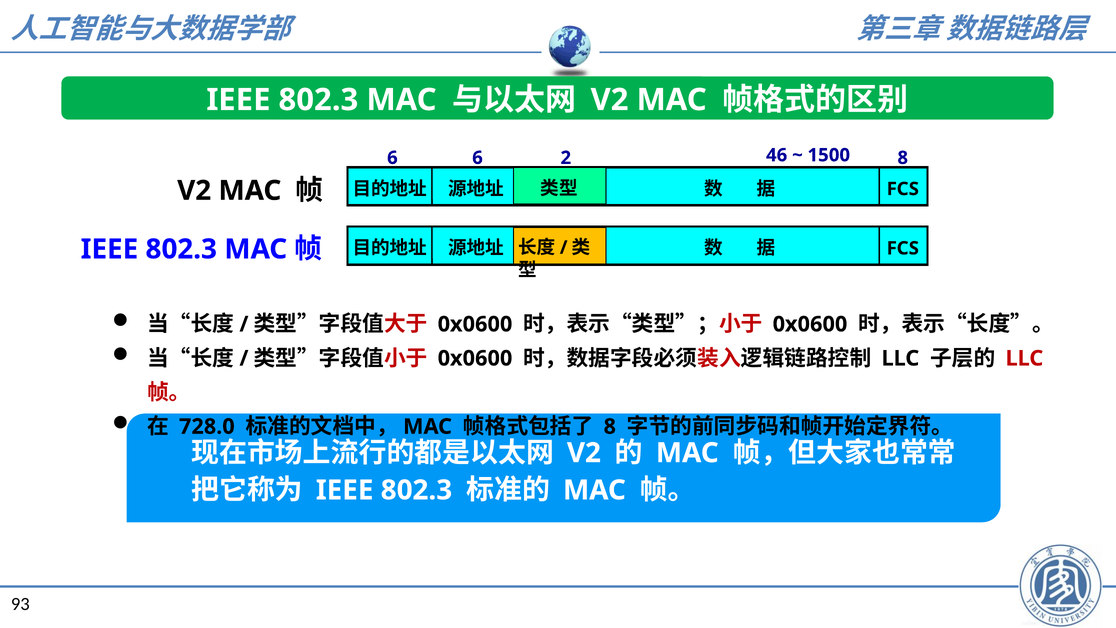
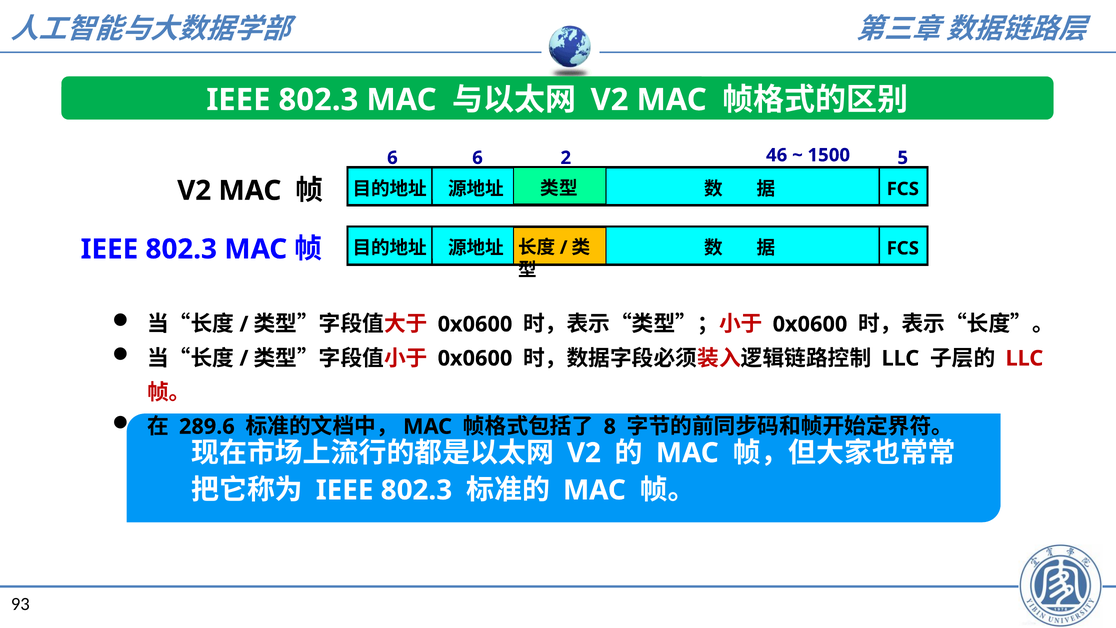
8 at (903, 158): 8 -> 5
728.0: 728.0 -> 289.6
